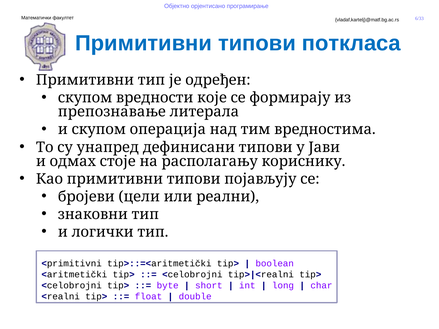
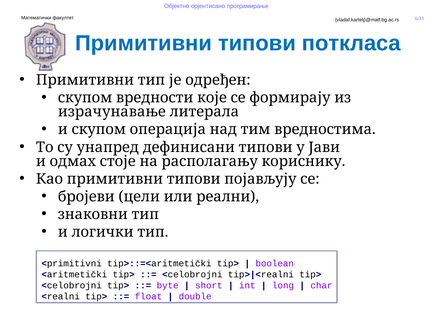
препознавање: препознавање -> израчунавање
